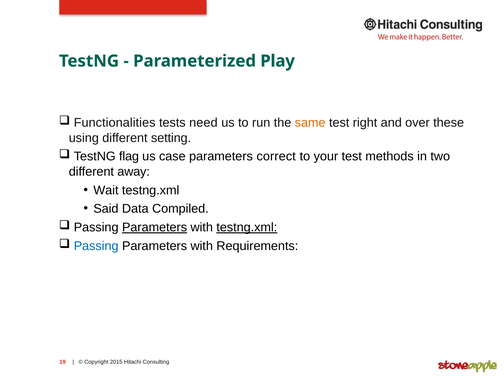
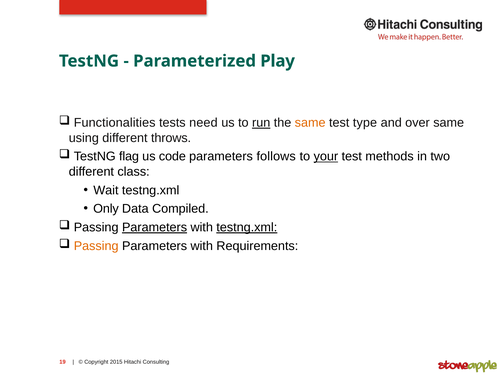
run underline: none -> present
right: right -> type
over these: these -> same
setting: setting -> throws
case: case -> code
correct: correct -> follows
your underline: none -> present
away: away -> class
Said: Said -> Only
Passing at (96, 246) colour: blue -> orange
